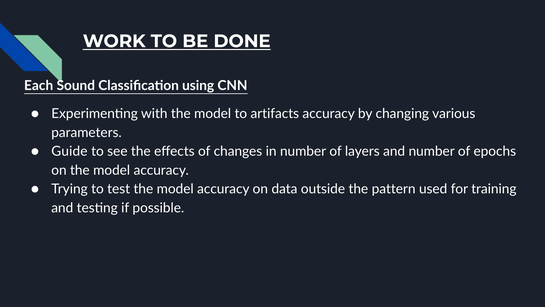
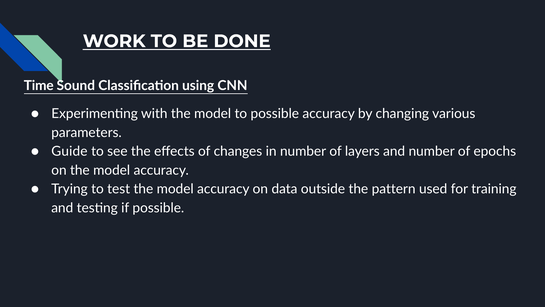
Each: Each -> Time
to artifacts: artifacts -> possible
